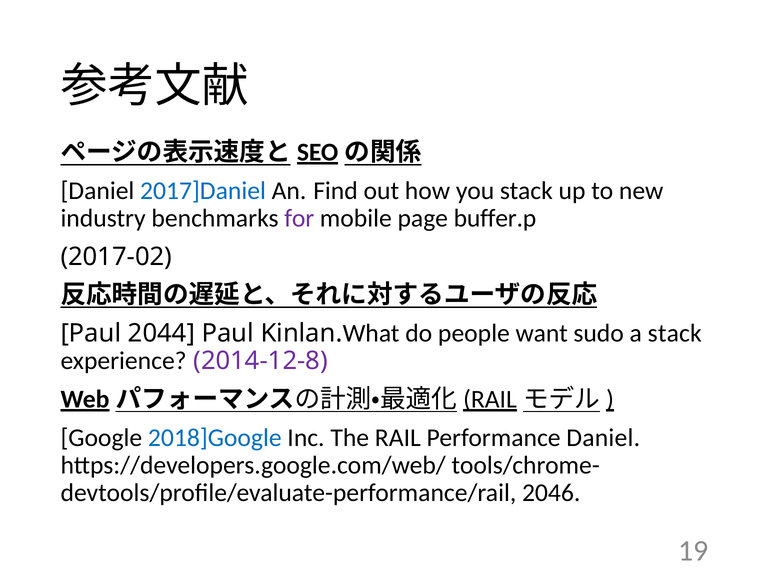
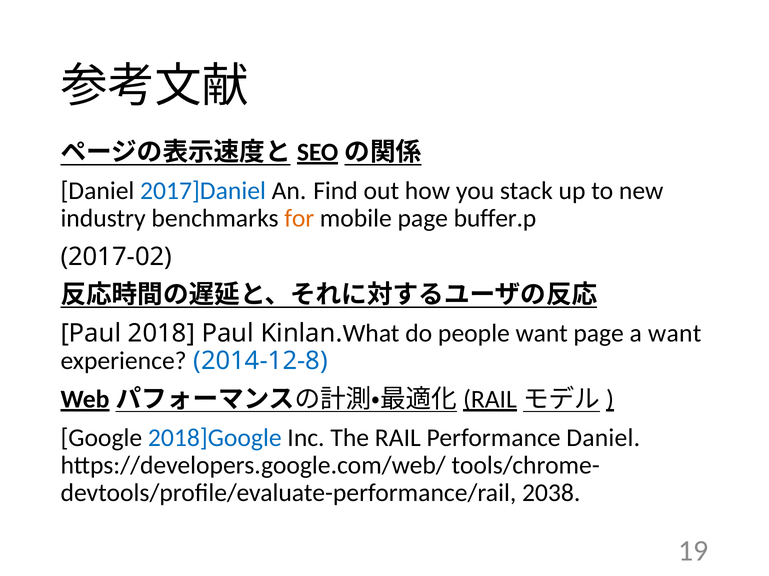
for colour: purple -> orange
2044: 2044 -> 2018
want sudo: sudo -> page
a stack: stack -> want
2014-12-8 colour: purple -> blue
2046: 2046 -> 2038
